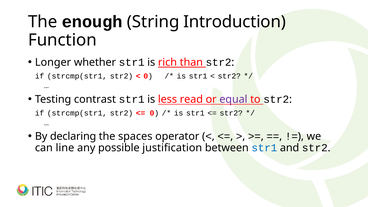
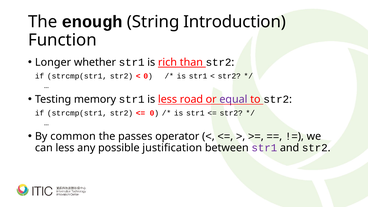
contrast: contrast -> memory
read: read -> road
declaring: declaring -> common
spaces: spaces -> passes
can line: line -> less
str1 at (264, 148) colour: blue -> purple
